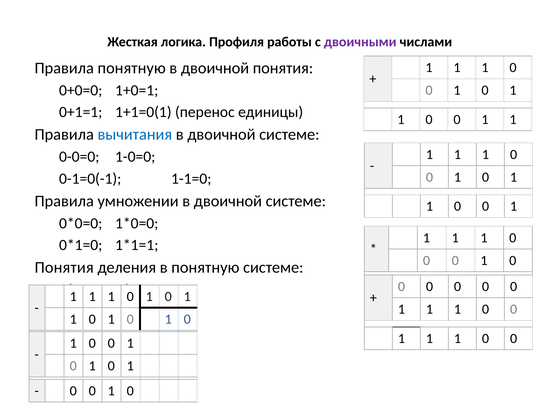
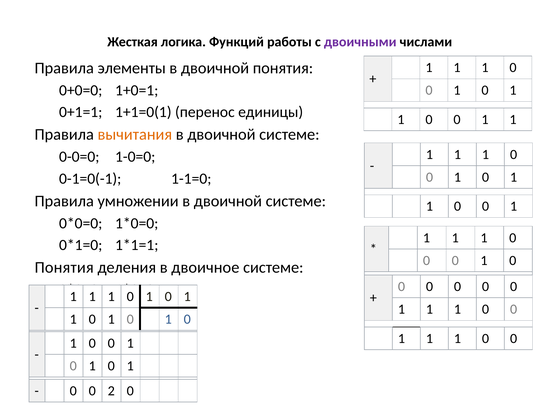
Профиля: Профиля -> Функций
Правила понятную: понятную -> элементы
вычитания colour: blue -> orange
в понятную: понятную -> двоичное
1 at (111, 391): 1 -> 2
